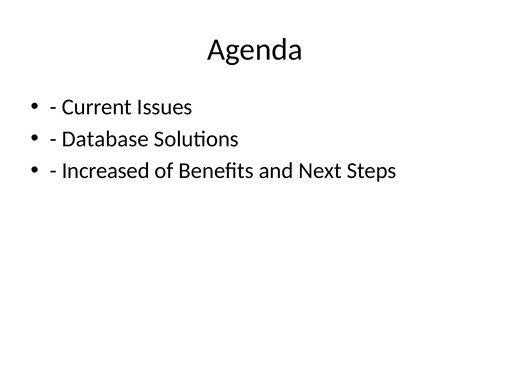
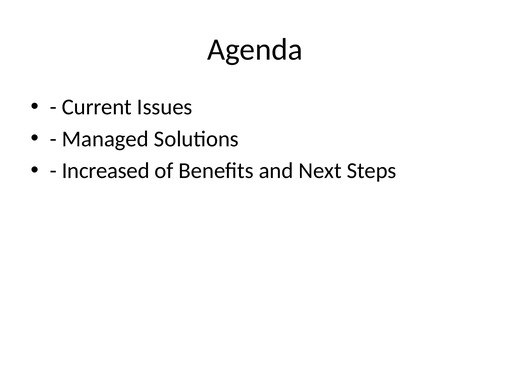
Database: Database -> Managed
